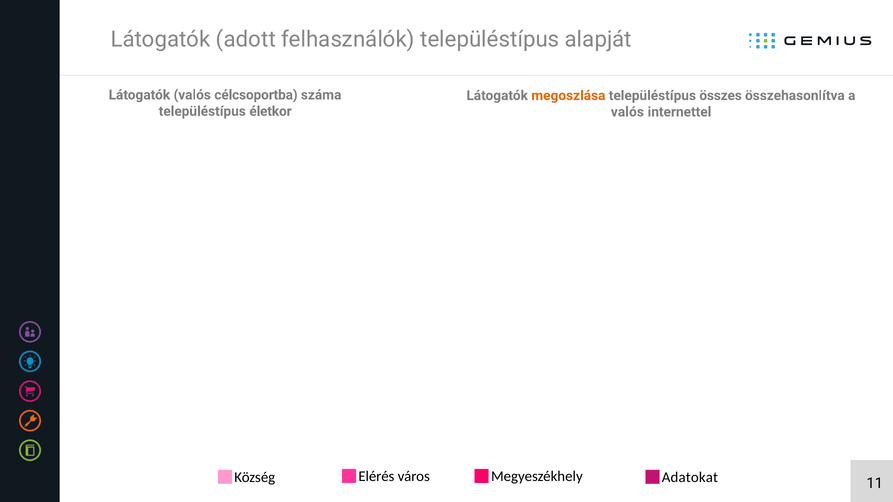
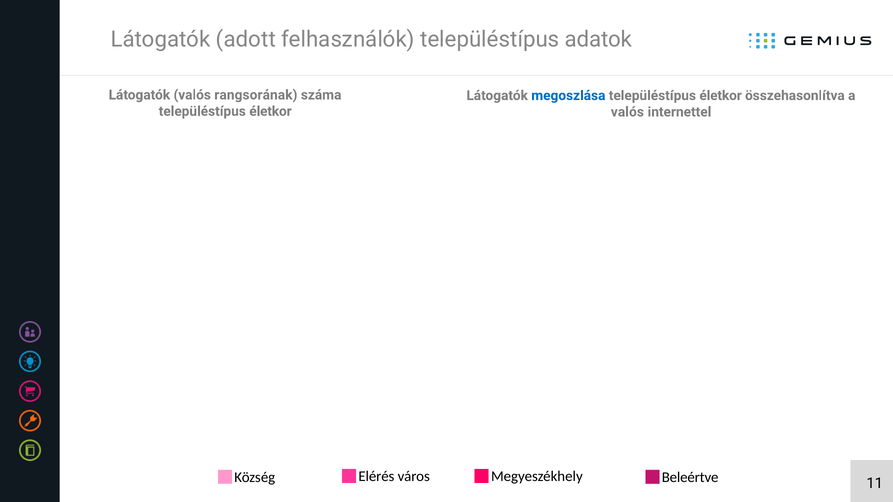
alapját: alapját -> adatok
célcsoportba: célcsoportba -> rangsorának
megoszlása colour: orange -> blue
összes at (721, 96): összes -> életkor
Adatokat: Adatokat -> Beleértve
